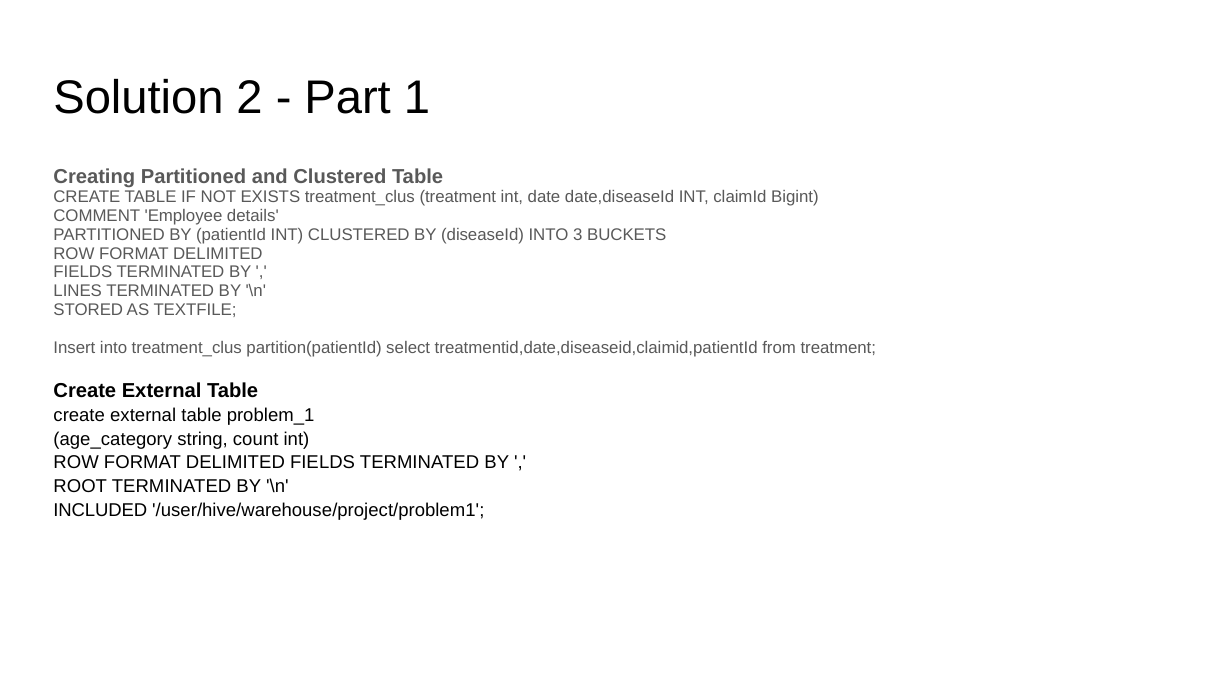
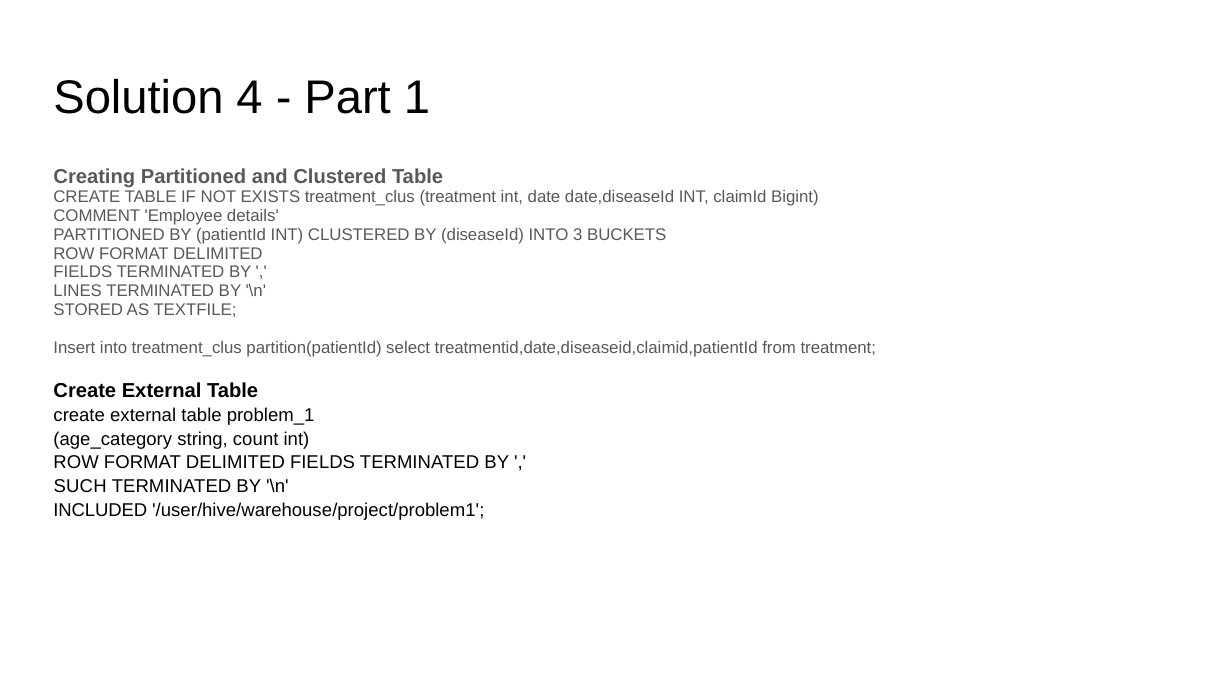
2: 2 -> 4
ROOT: ROOT -> SUCH
